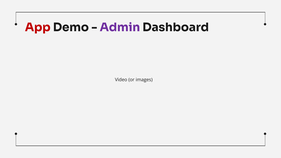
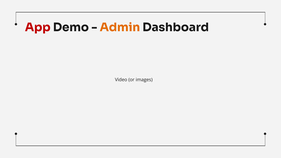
Admin colour: purple -> orange
